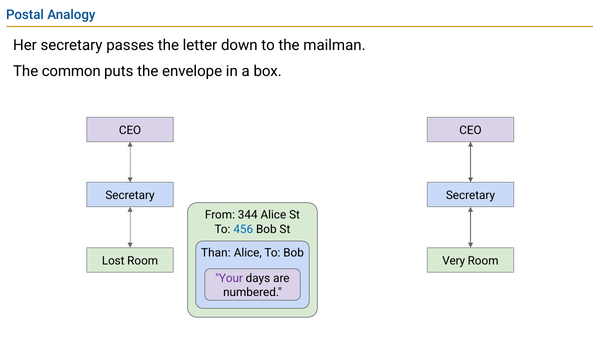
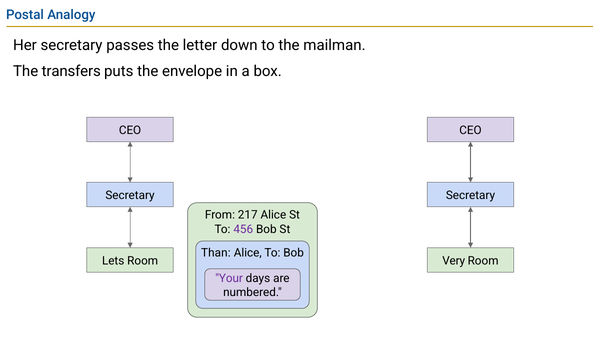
common: common -> transfers
344: 344 -> 217
456 colour: blue -> purple
Lost: Lost -> Lets
